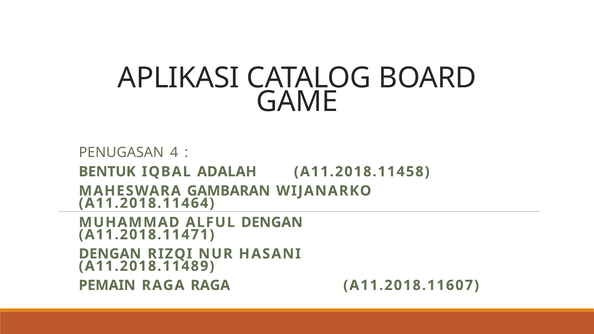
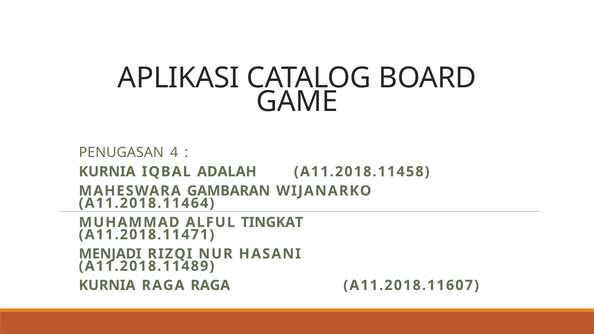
BENTUK at (107, 172): BENTUK -> KURNIA
ALFUL DENGAN: DENGAN -> TINGKAT
DENGAN at (110, 254): DENGAN -> MENJADI
PEMAIN at (107, 285): PEMAIN -> KURNIA
